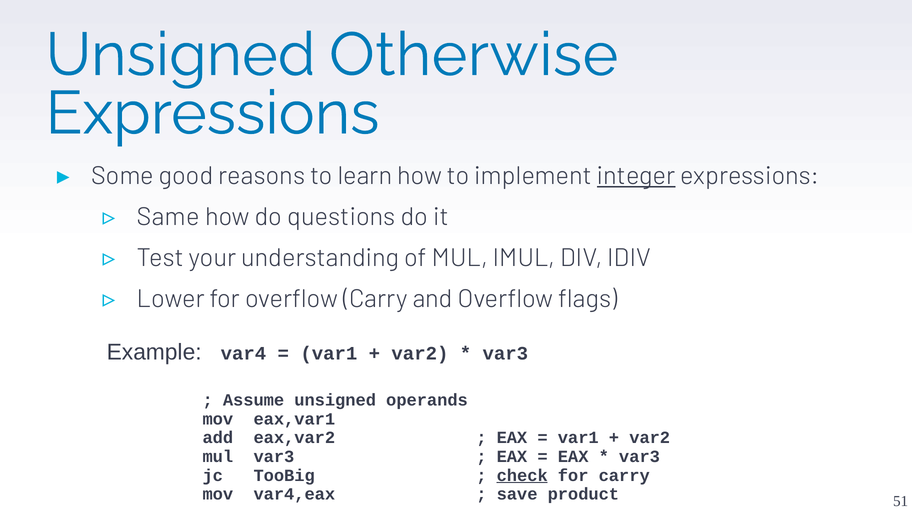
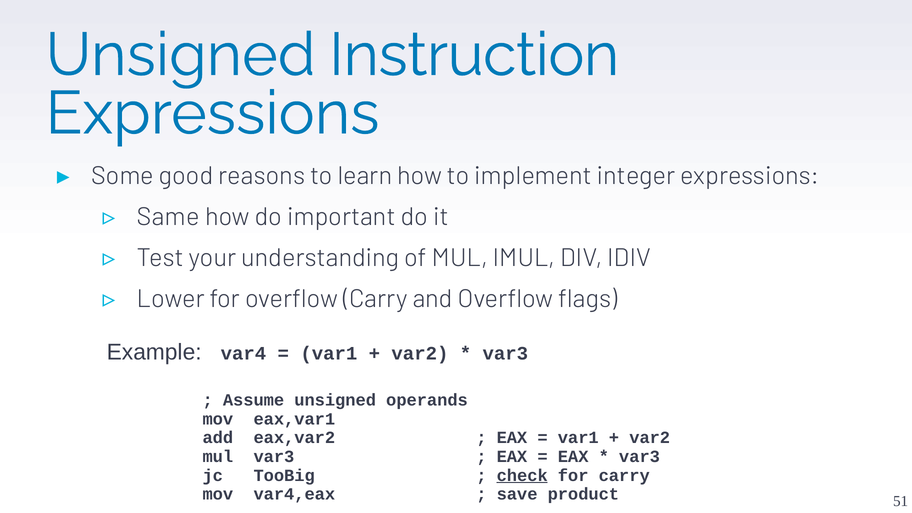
Otherwise: Otherwise -> Instruction
integer underline: present -> none
questions: questions -> important
